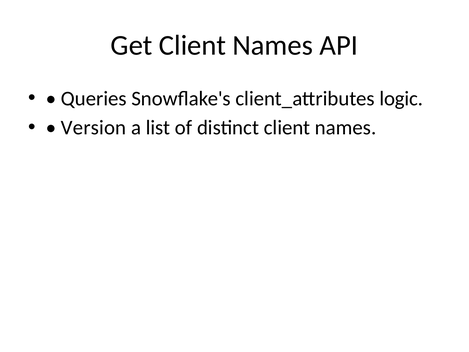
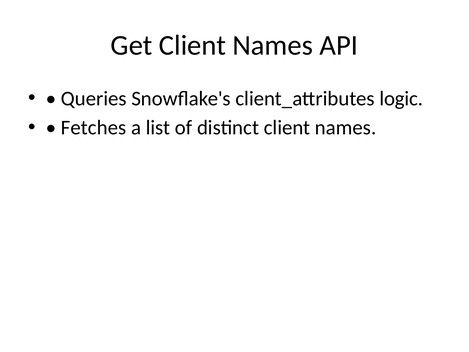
Version: Version -> Fetches
